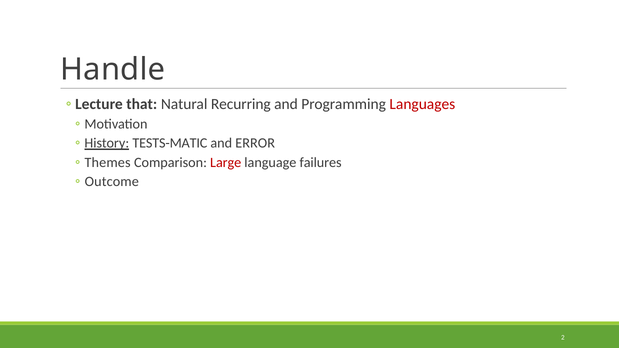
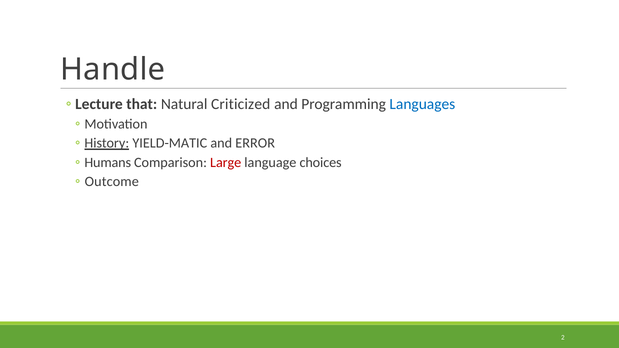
Recurring: Recurring -> Criticized
Languages colour: red -> blue
TESTS-MATIC: TESTS-MATIC -> YIELD-MATIC
Themes: Themes -> Humans
failures: failures -> choices
